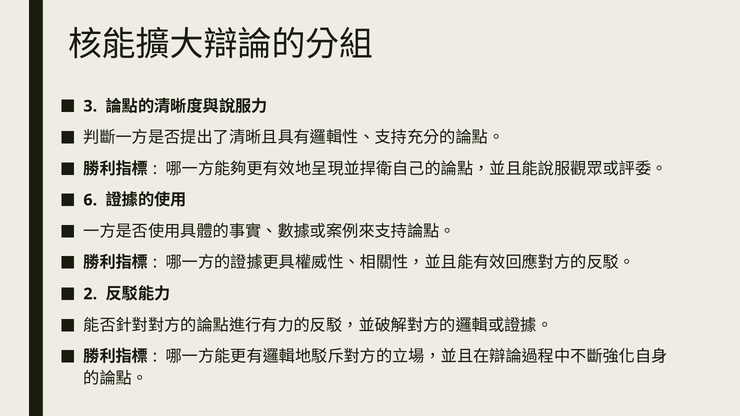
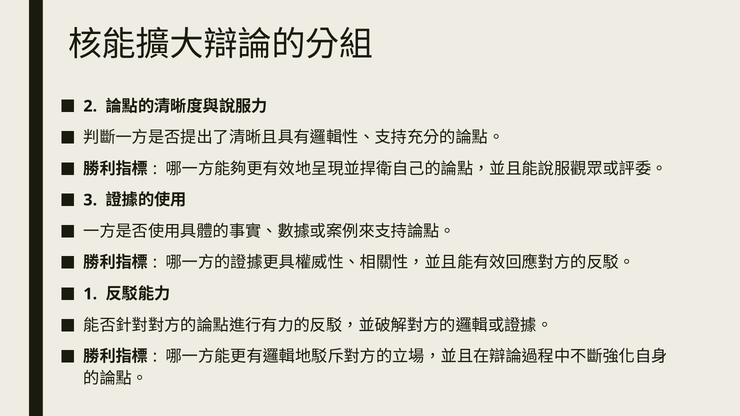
3: 3 -> 2
6: 6 -> 3
2: 2 -> 1
